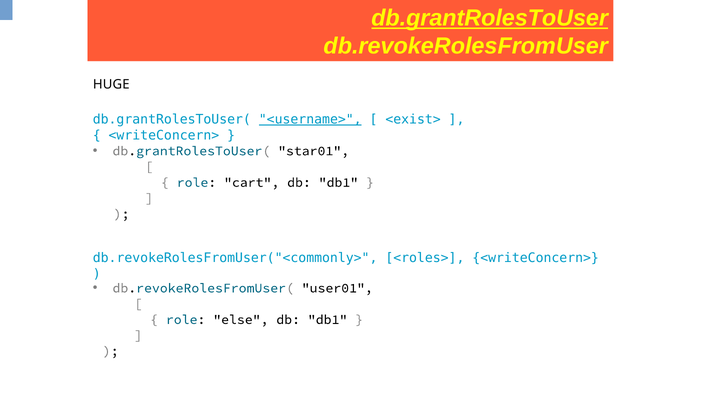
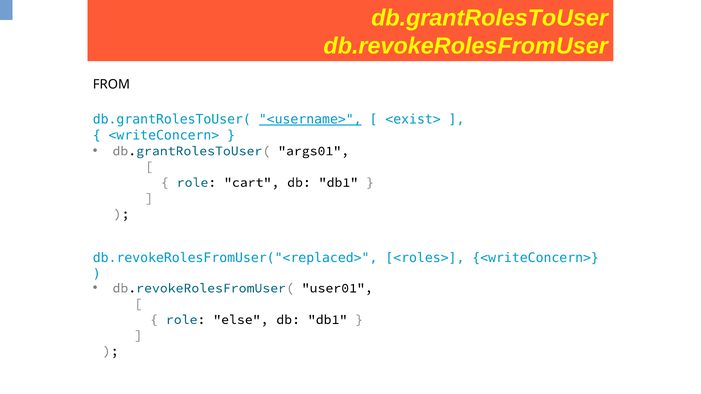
db.grantRolesToUser underline: present -> none
HUGE: HUGE -> FROM
star01: star01 -> args01
db.revokeRolesFromUser("<commonly>: db.revokeRolesFromUser("<commonly> -> db.revokeRolesFromUser("<replaced>
